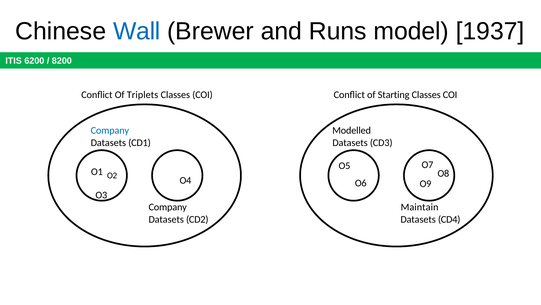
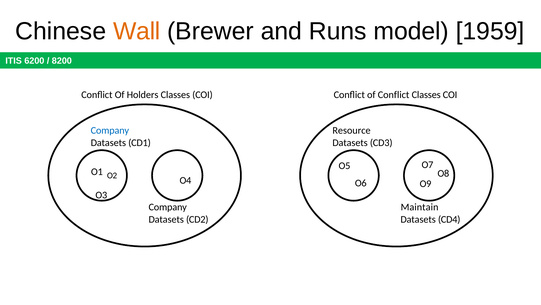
Wall colour: blue -> orange
1937: 1937 -> 1959
Triplets: Triplets -> Holders
of Starting: Starting -> Conflict
Modelled: Modelled -> Resource
